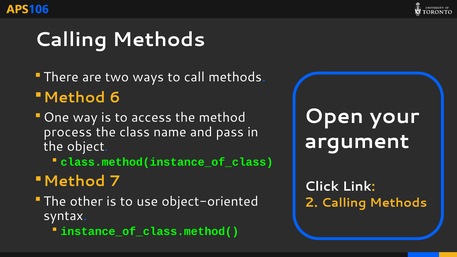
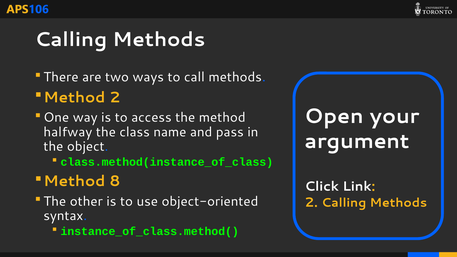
Method 6: 6 -> 2
process: process -> halfway
7: 7 -> 8
